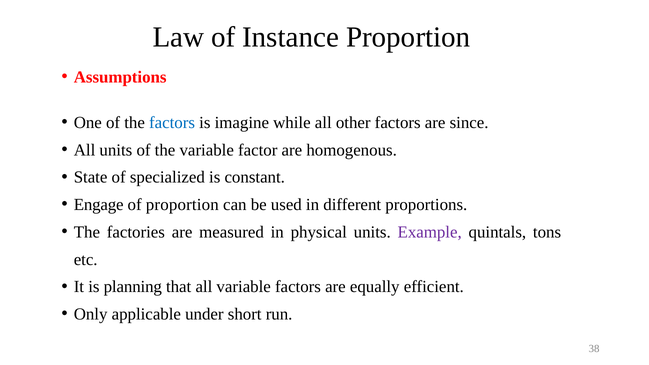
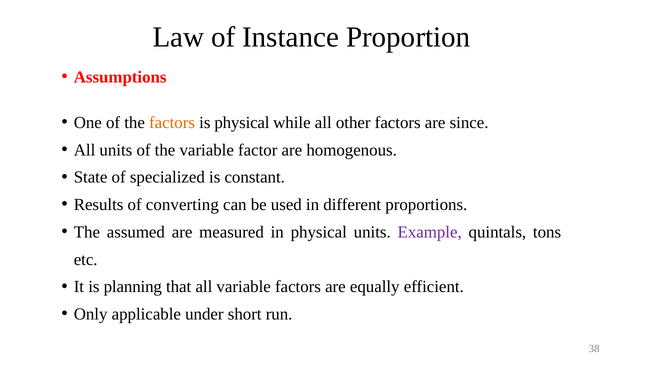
factors at (172, 123) colour: blue -> orange
is imagine: imagine -> physical
Engage: Engage -> Results
of proportion: proportion -> converting
factories: factories -> assumed
